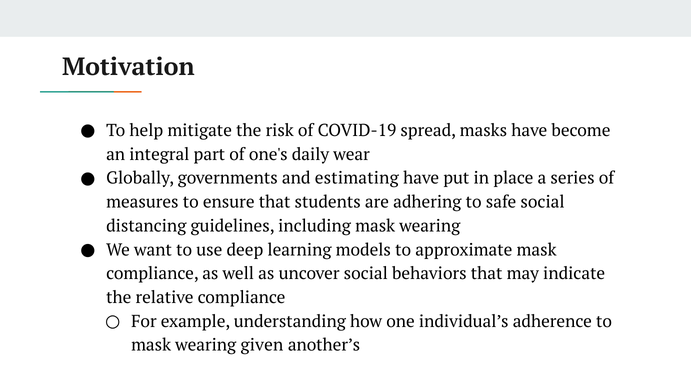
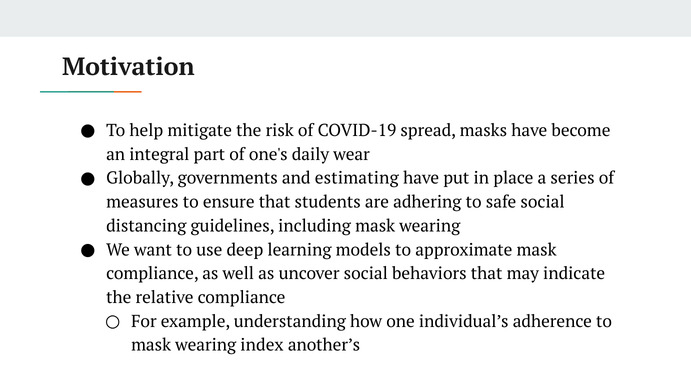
given: given -> index
